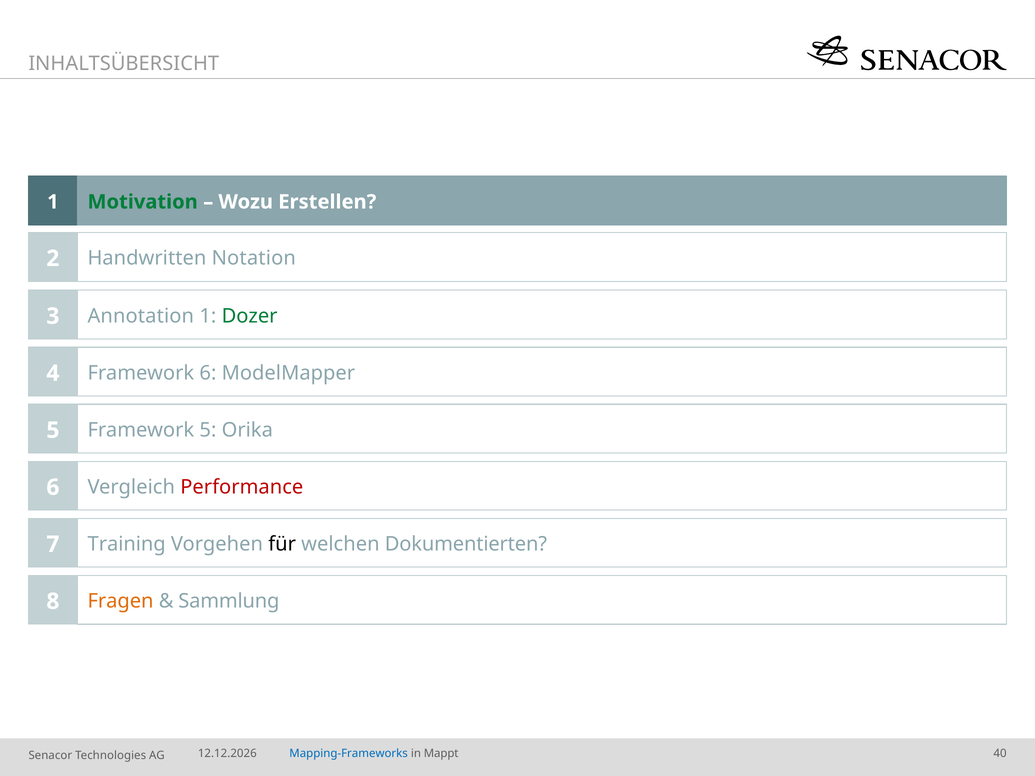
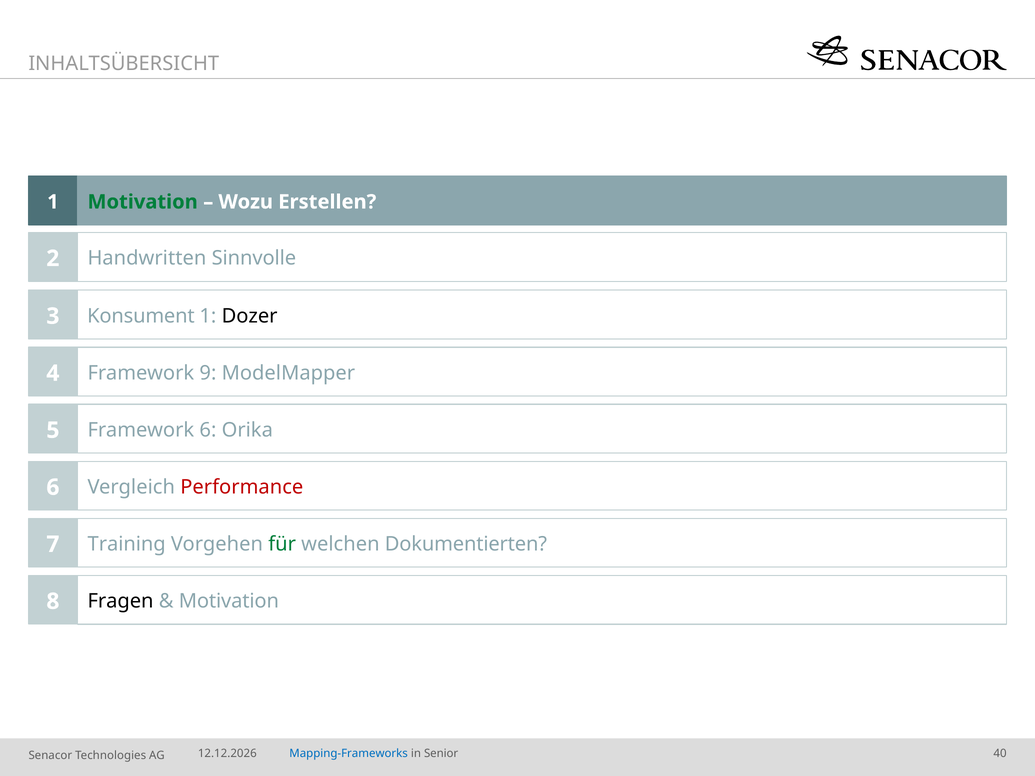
Notation: Notation -> Sinnvolle
Annotation: Annotation -> Konsument
Dozer colour: green -> black
Framework 6: 6 -> 9
Framework 5: 5 -> 6
für colour: black -> green
Fragen colour: orange -> black
Sammlung at (229, 601): Sammlung -> Motivation
Mappt: Mappt -> Senior
